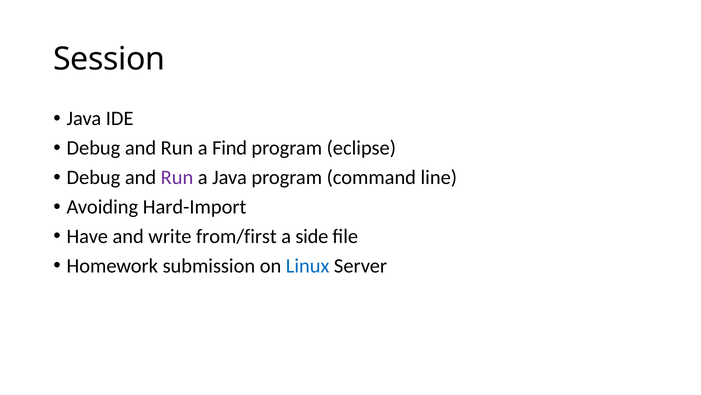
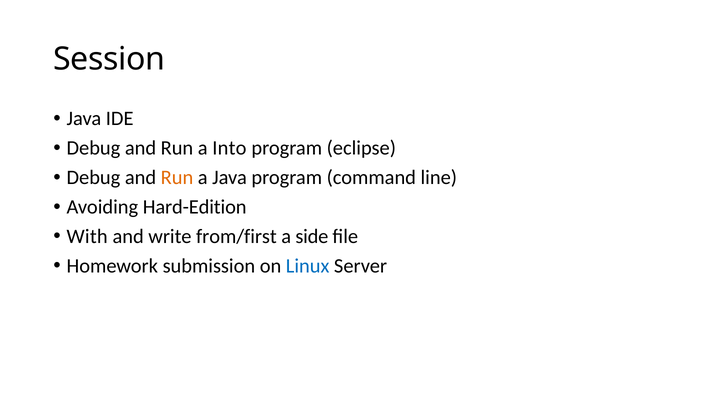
Find: Find -> Into
Run at (177, 177) colour: purple -> orange
Hard-Import: Hard-Import -> Hard-Edition
Have: Have -> With
